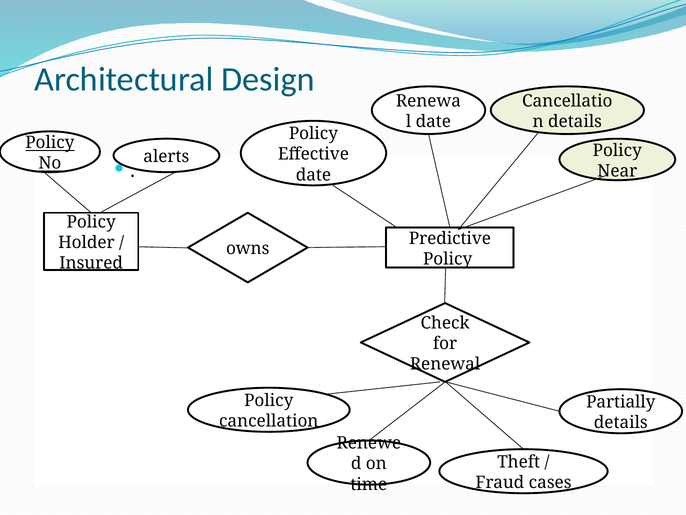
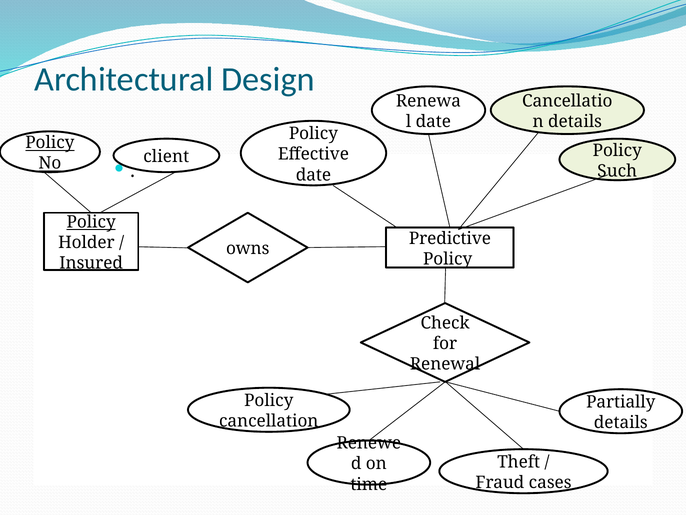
alerts: alerts -> client
Near: Near -> Such
Policy at (91, 222) underline: none -> present
